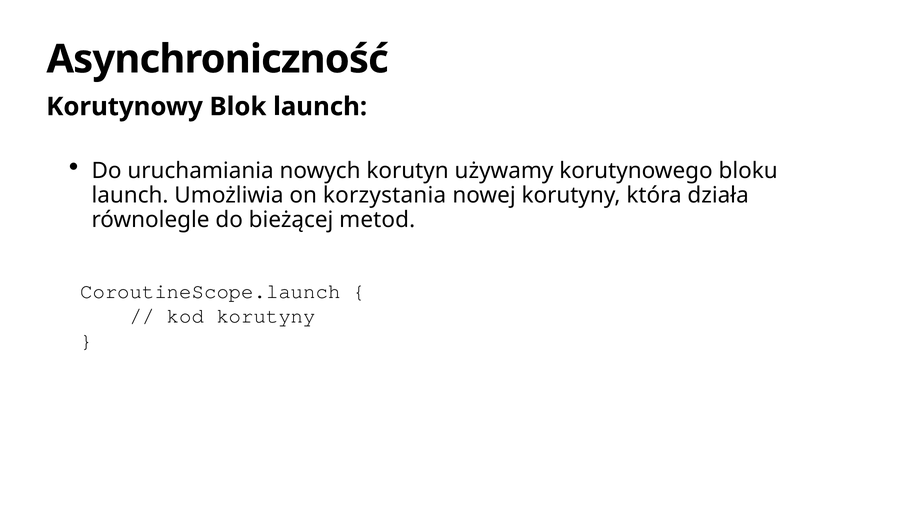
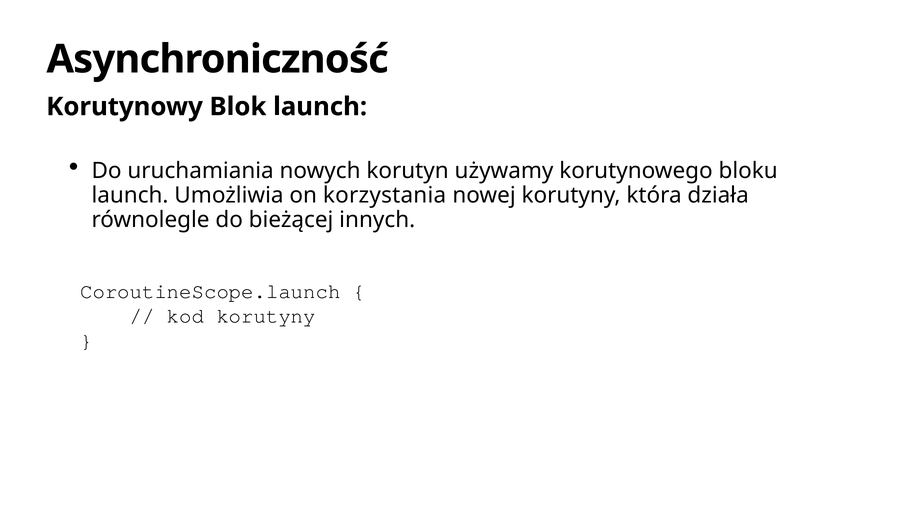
metod: metod -> innych
